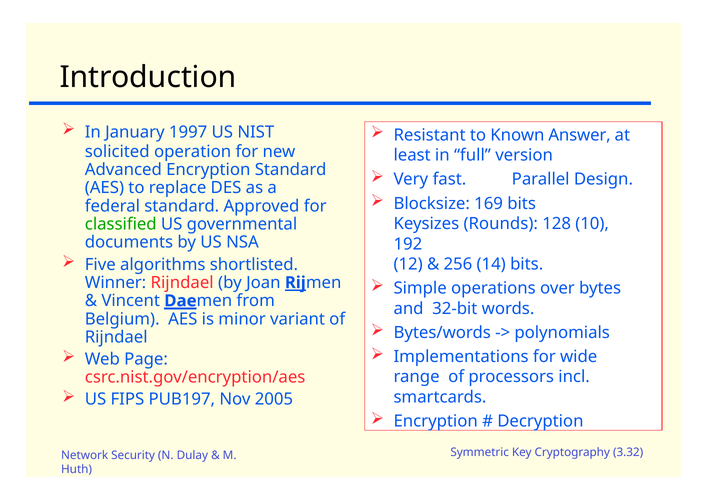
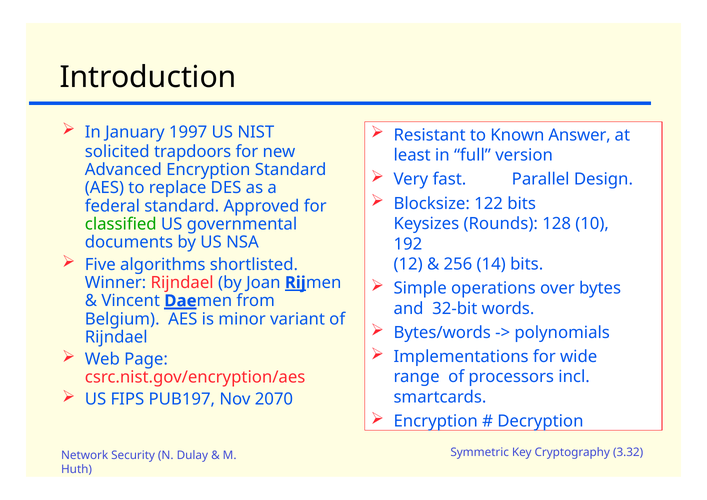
operation: operation -> trapdoors
169: 169 -> 122
2005: 2005 -> 2070
